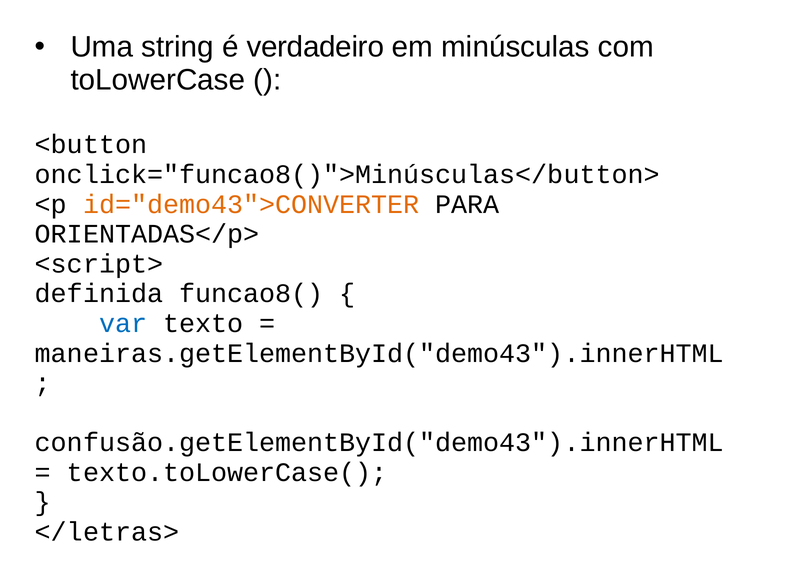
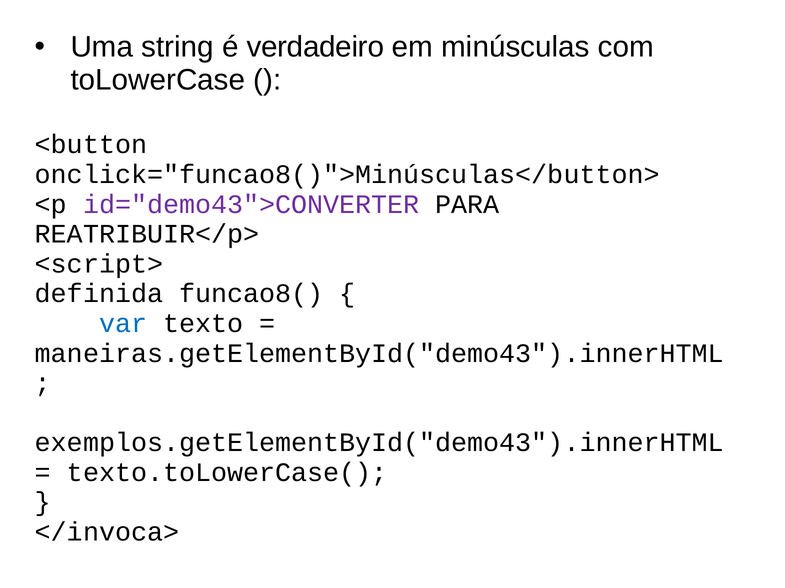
id="demo43">CONVERTER colour: orange -> purple
ORIENTADAS</p>: ORIENTADAS</p> -> REATRIBUIR</p>
confusão.getElementById("demo43").innerHTML: confusão.getElementById("demo43").innerHTML -> exemplos.getElementById("demo43").innerHTML
</letras>: </letras> -> </invoca>
